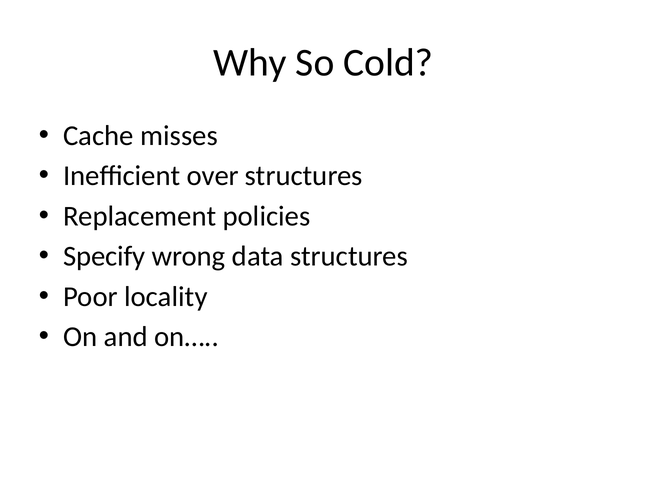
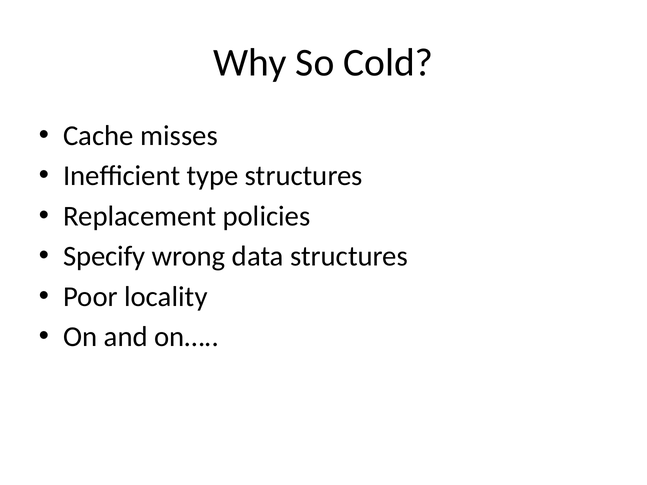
over: over -> type
